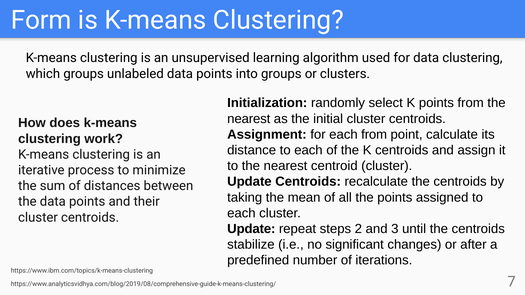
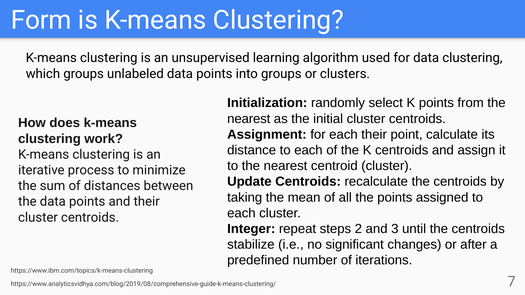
each from: from -> their
Update at (251, 229): Update -> Integer
